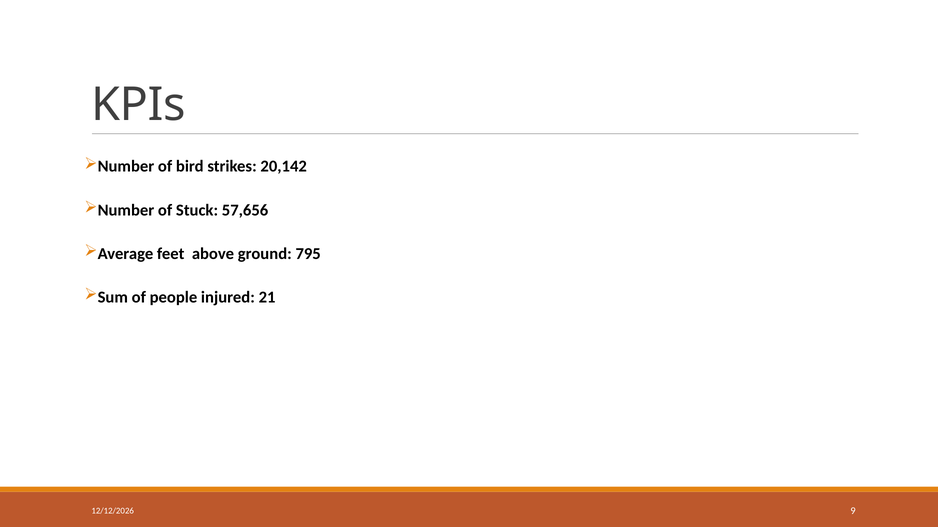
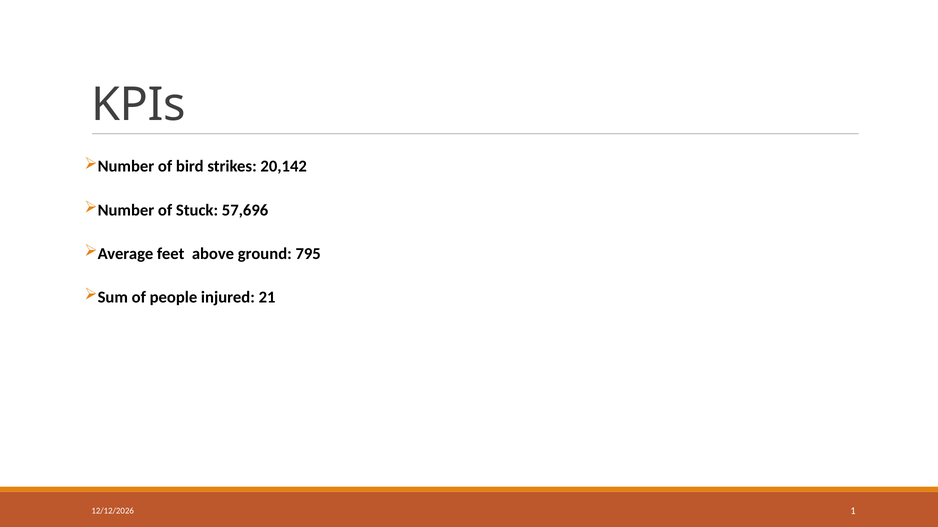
57,656: 57,656 -> 57,696
9: 9 -> 1
